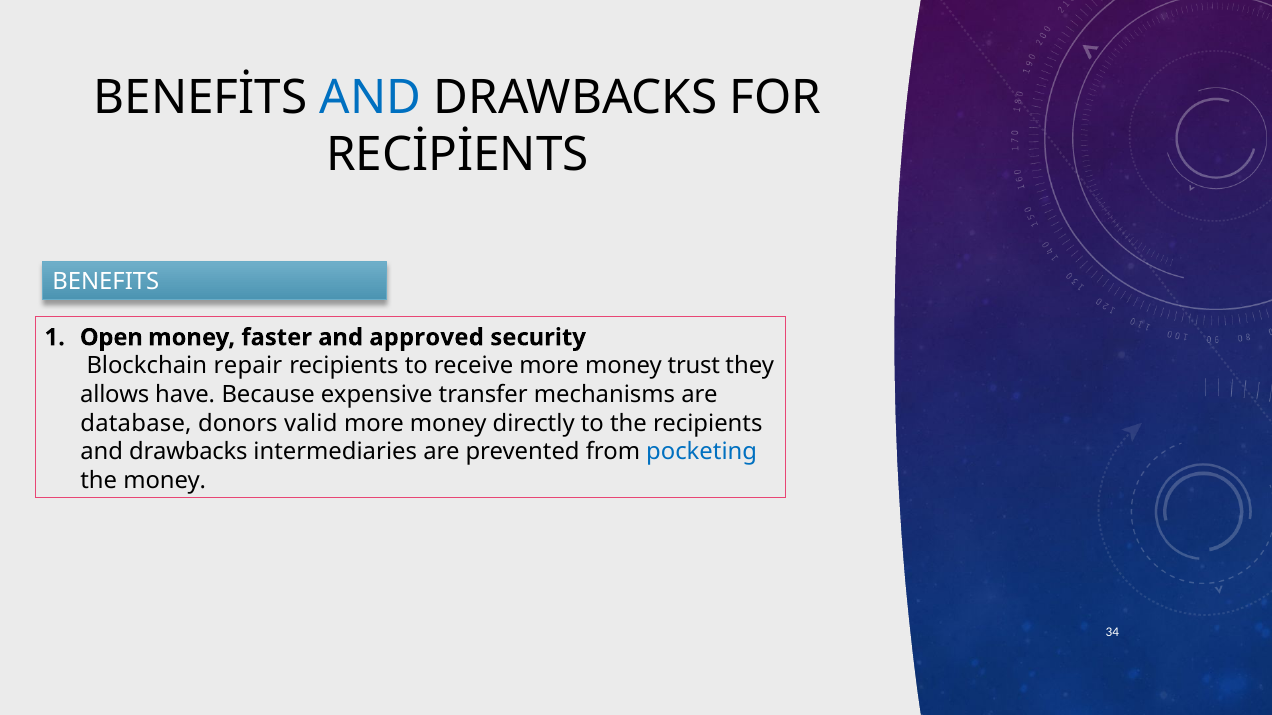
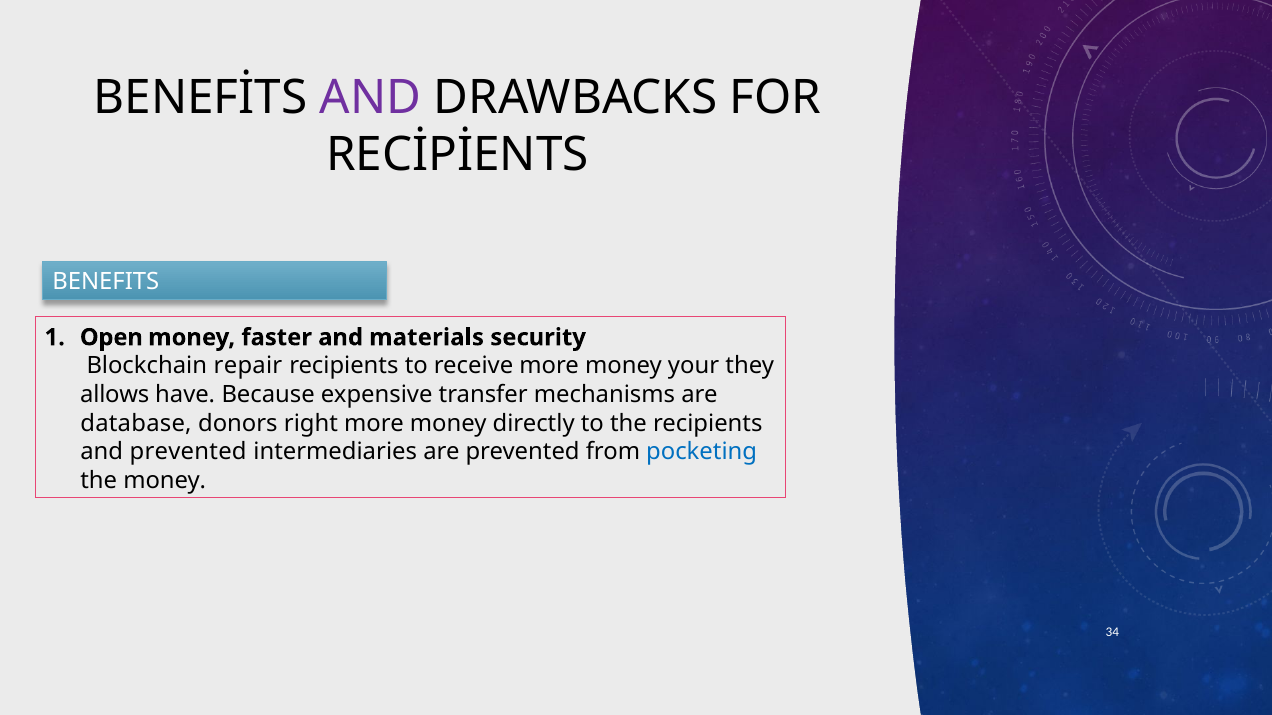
AND at (370, 98) colour: blue -> purple
approved: approved -> materials
trust: trust -> your
valid: valid -> right
drawbacks at (188, 452): drawbacks -> prevented
